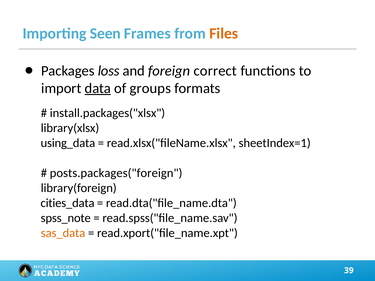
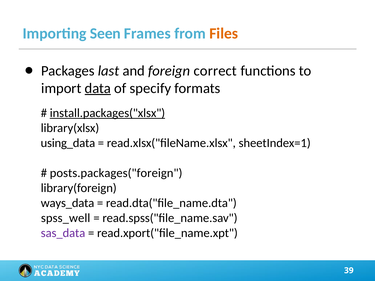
loss: loss -> last
groups: groups -> specify
install.packages("xlsx underline: none -> present
cities_data: cities_data -> ways_data
spss_note: spss_note -> spss_well
sas_data colour: orange -> purple
